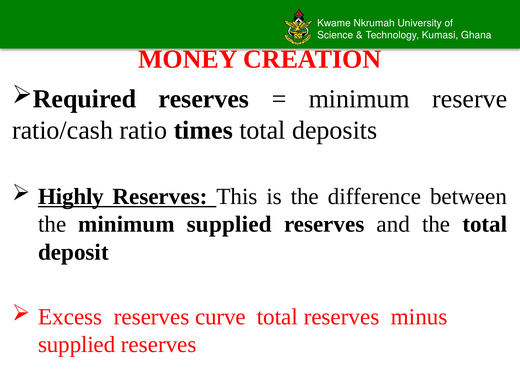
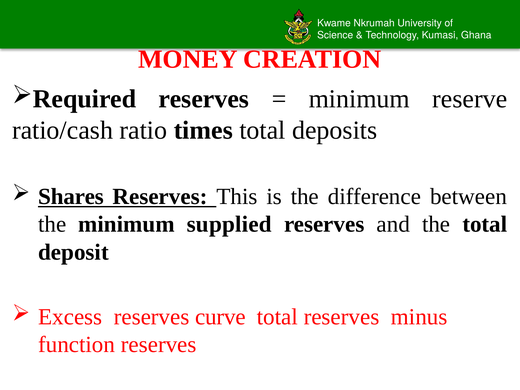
Highly: Highly -> Shares
supplied at (77, 345): supplied -> function
